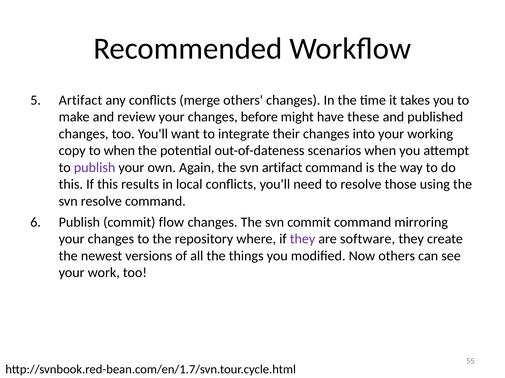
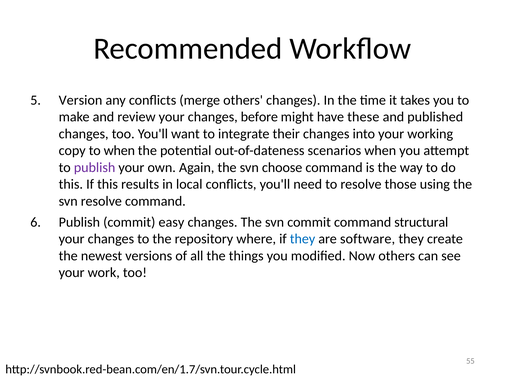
Artifact at (80, 100): Artifact -> Version
svn artifact: artifact -> choose
flow: flow -> easy
mirroring: mirroring -> structural
they at (303, 239) colour: purple -> blue
